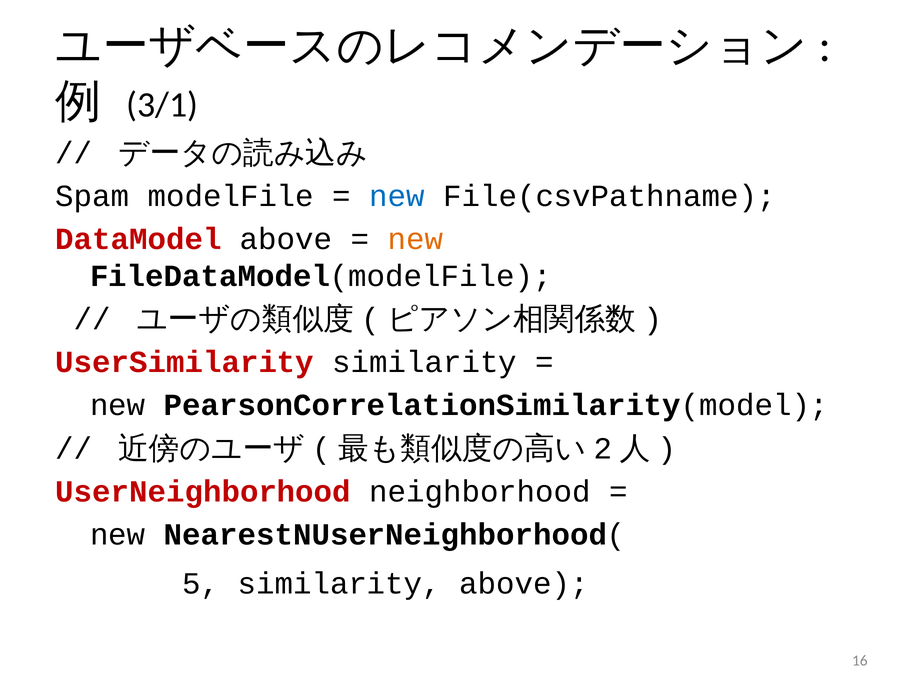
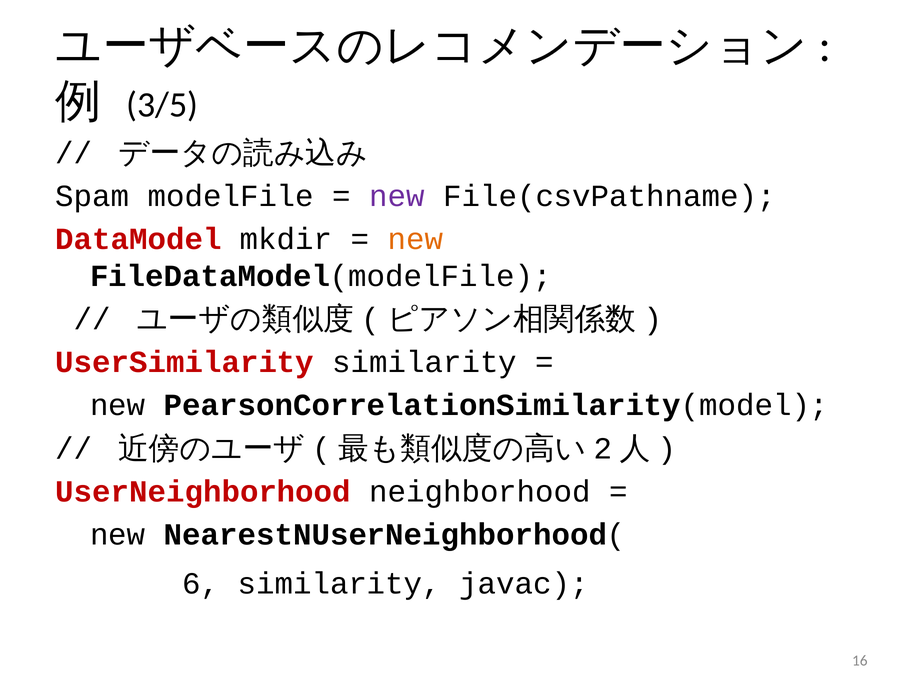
3/1: 3/1 -> 3/5
new at (397, 196) colour: blue -> purple
DataModel above: above -> mkdir
5: 5 -> 6
similarity above: above -> javac
